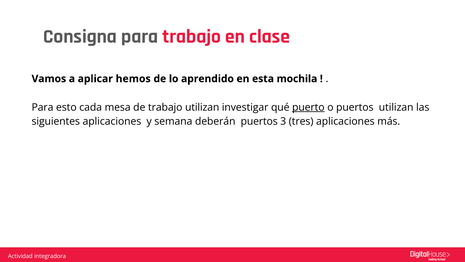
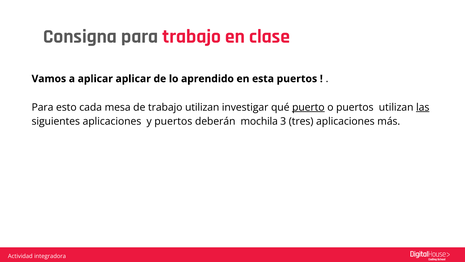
aplicar hemos: hemos -> aplicar
esta mochila: mochila -> puertos
las underline: none -> present
y semana: semana -> puertos
deberán puertos: puertos -> mochila
